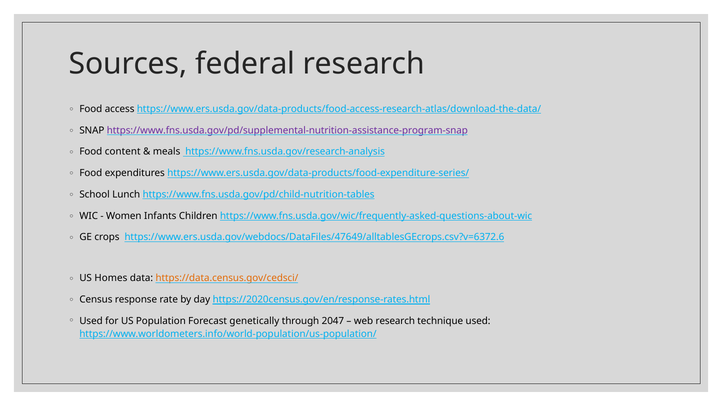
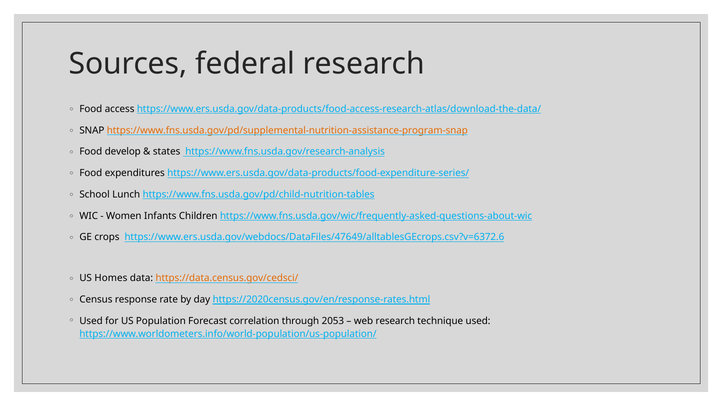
https://www.fns.usda.gov/pd/supplemental-nutrition-assistance-program-snap colour: purple -> orange
content: content -> develop
meals: meals -> states
genetically: genetically -> correlation
2047: 2047 -> 2053
